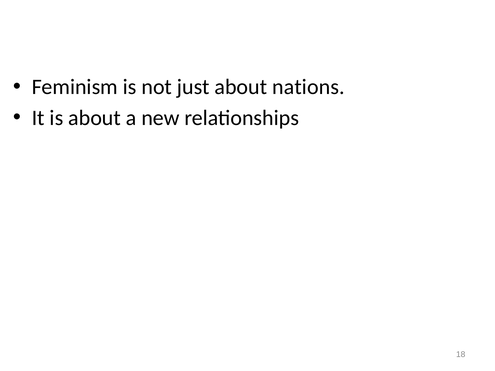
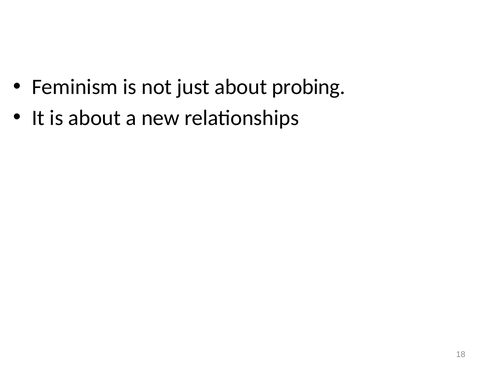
nations: nations -> probing
